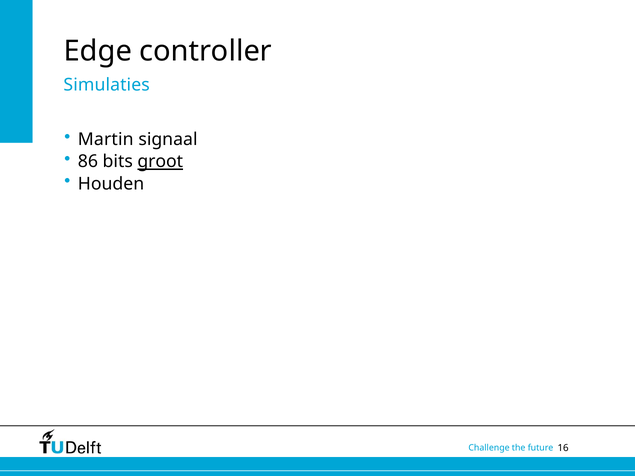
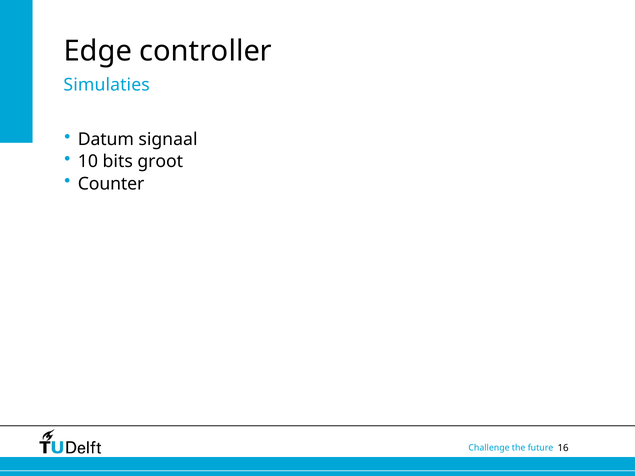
Martin: Martin -> Datum
86: 86 -> 10
groot underline: present -> none
Houden: Houden -> Counter
